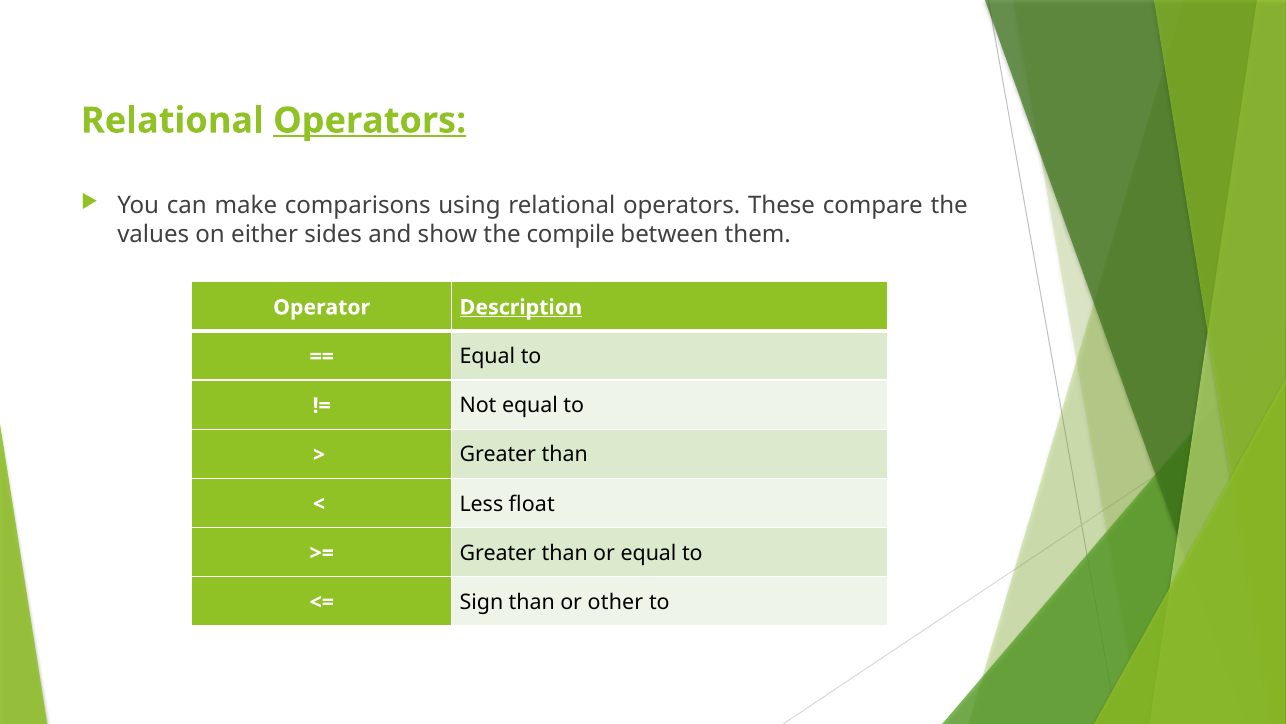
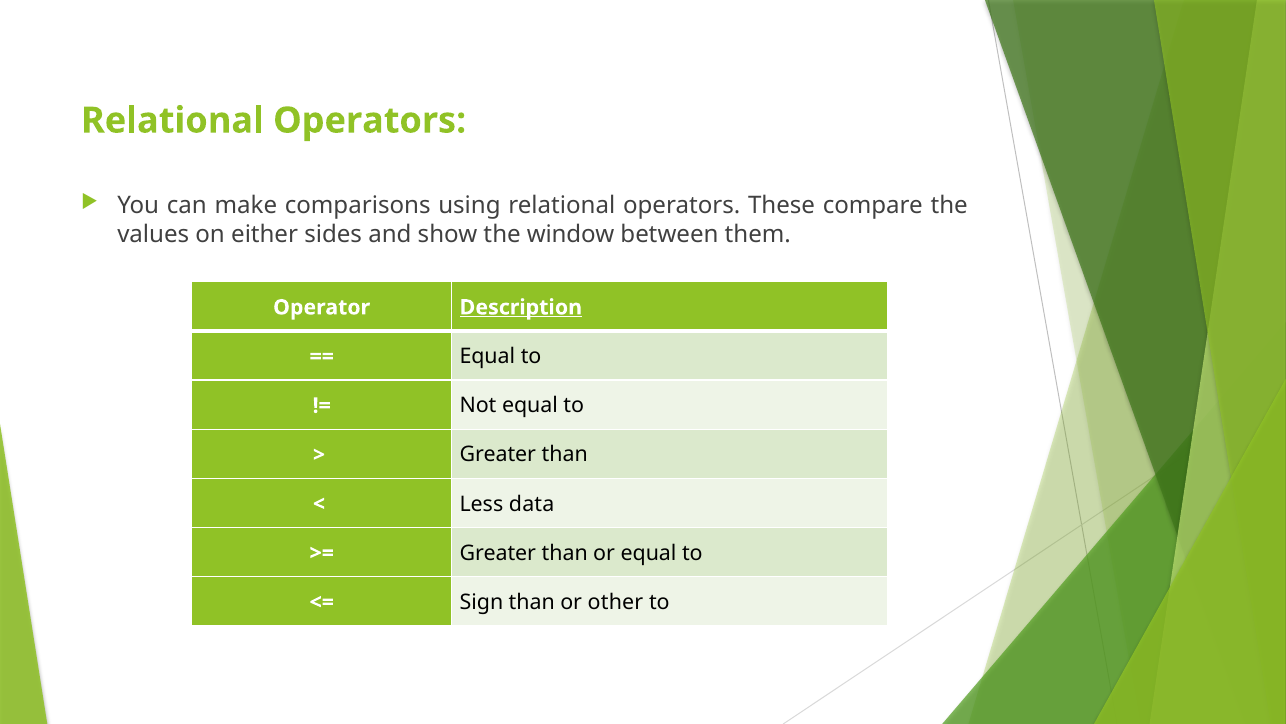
Operators at (370, 120) underline: present -> none
compile: compile -> window
float: float -> data
